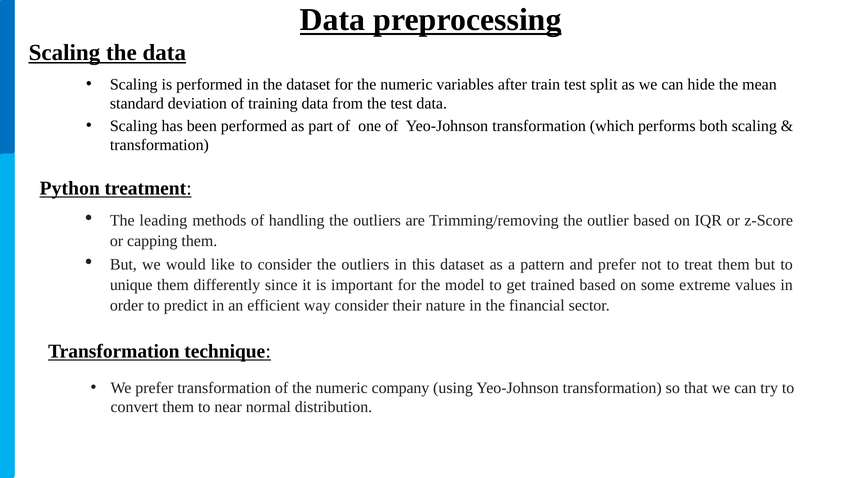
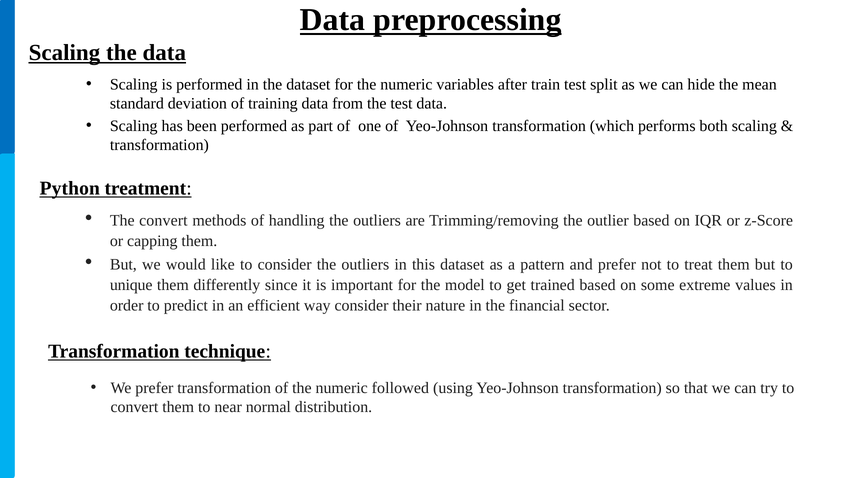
The leading: leading -> convert
company: company -> followed
